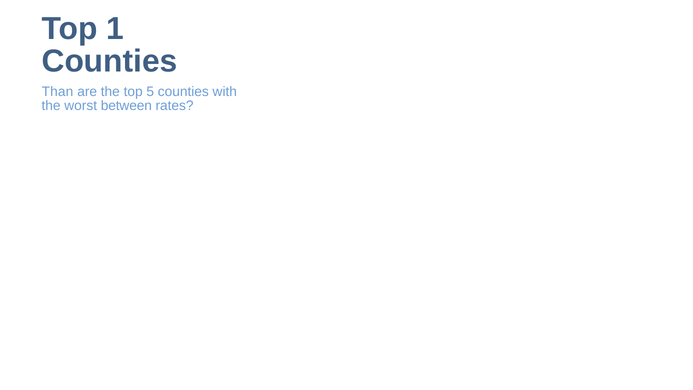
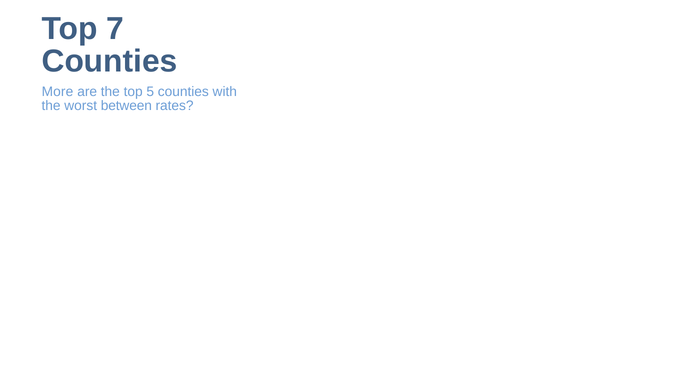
1: 1 -> 7
Than: Than -> More
